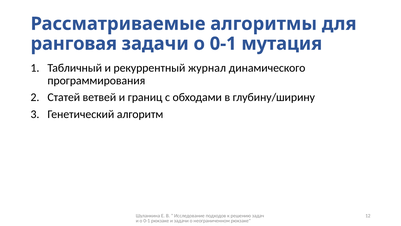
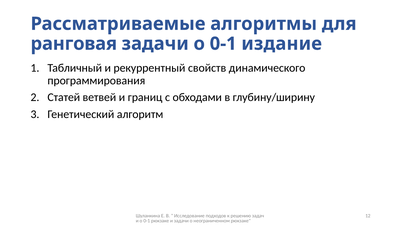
мутация: мутация -> издание
журнал: журнал -> свойств
